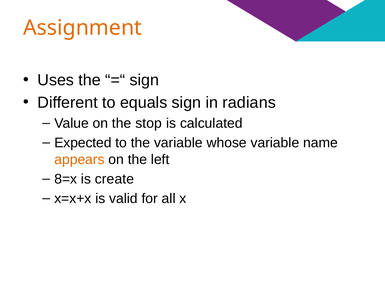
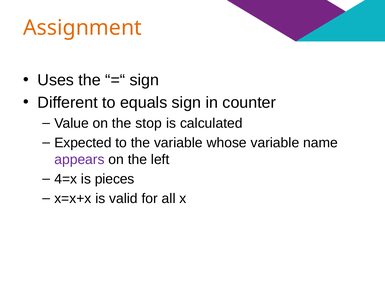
radians: radians -> counter
appears colour: orange -> purple
8=x: 8=x -> 4=x
create: create -> pieces
